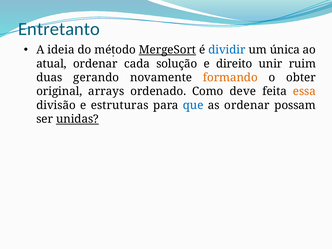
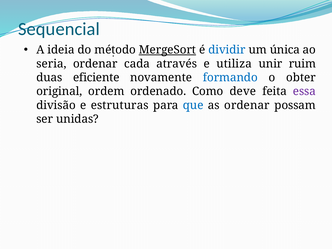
Entretanto: Entretanto -> Sequencial
atual: atual -> seria
solução: solução -> através
direito: direito -> utiliza
gerando: gerando -> eficiente
formando colour: orange -> blue
arrays: arrays -> ordem
essa colour: orange -> purple
unidas underline: present -> none
